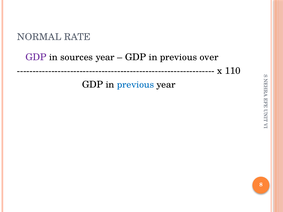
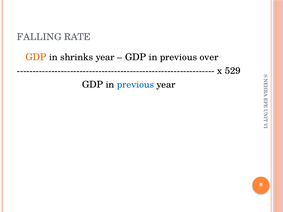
NORMAL: NORMAL -> FALLING
GDP at (36, 57) colour: purple -> orange
sources: sources -> shrinks
110: 110 -> 529
